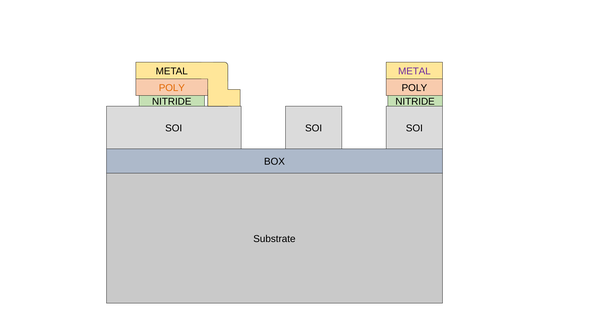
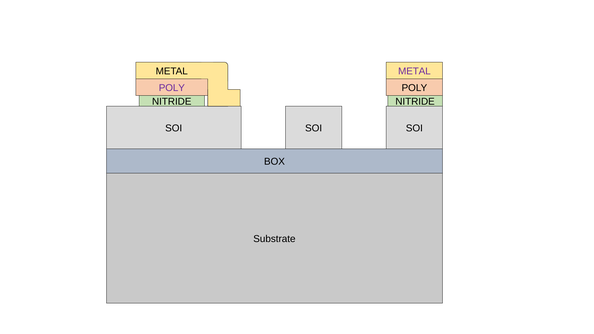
POLY at (172, 88) colour: orange -> purple
